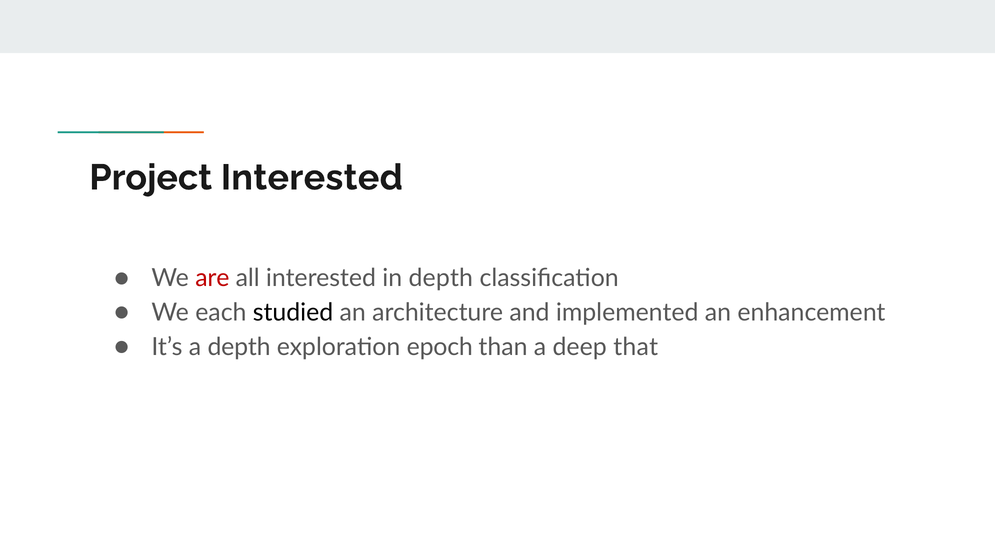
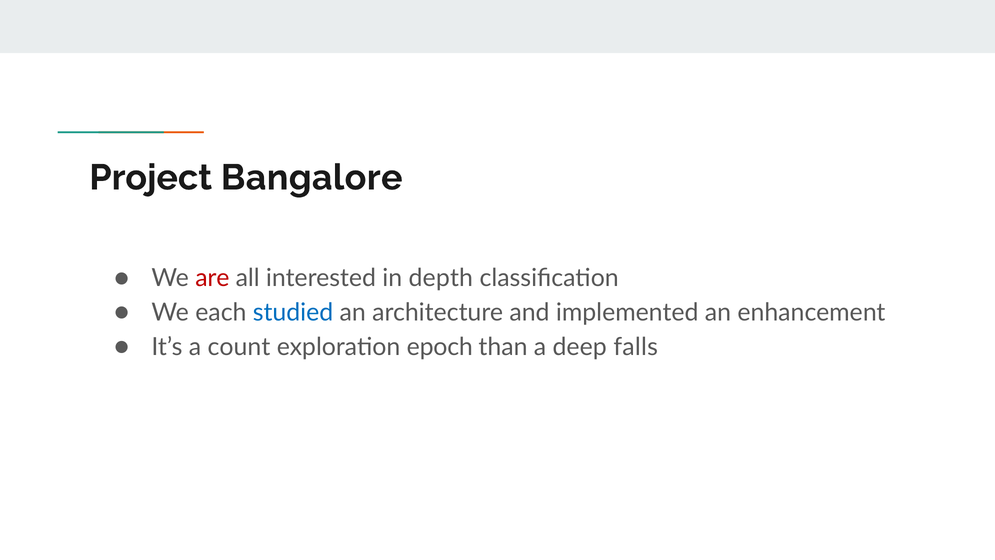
Project Interested: Interested -> Bangalore
studied colour: black -> blue
a depth: depth -> count
that: that -> falls
